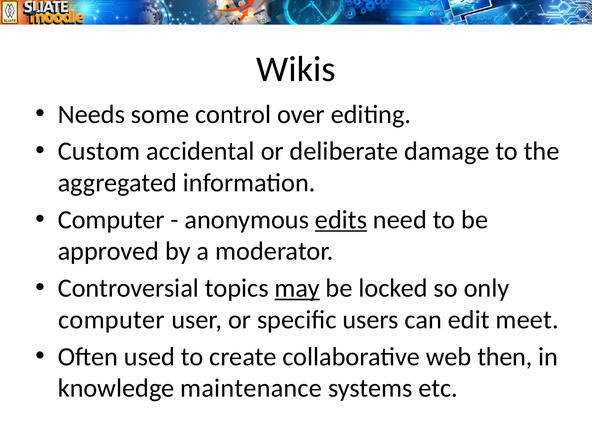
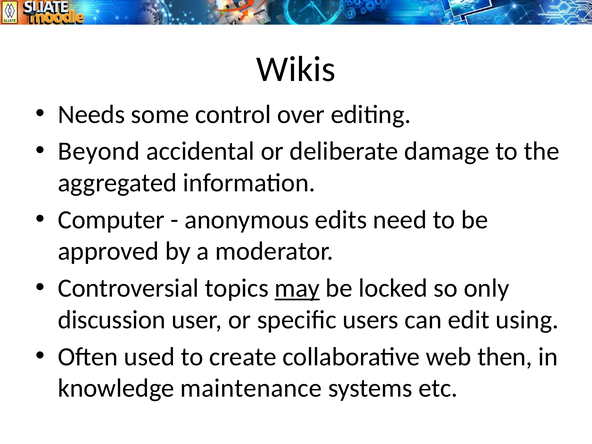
Custom: Custom -> Beyond
edits underline: present -> none
computer at (111, 320): computer -> discussion
meet: meet -> using
